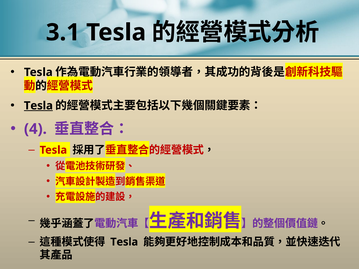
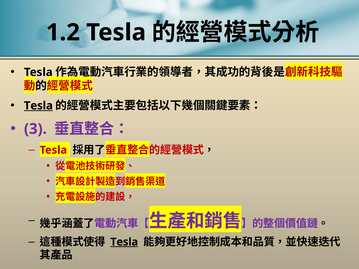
3.1: 3.1 -> 1.2
4: 4 -> 3
Tesla at (124, 242) underline: none -> present
